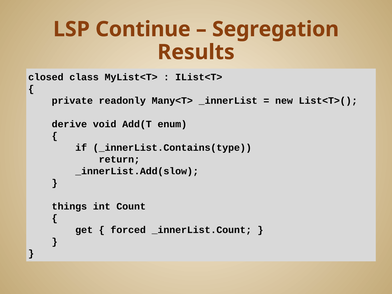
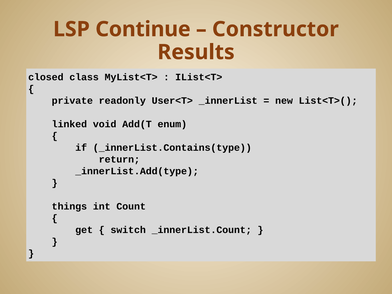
Segregation: Segregation -> Constructor
Many<T>: Many<T> -> User<T>
derive: derive -> linked
_innerList.Add(slow: _innerList.Add(slow -> _innerList.Add(type
forced: forced -> switch
